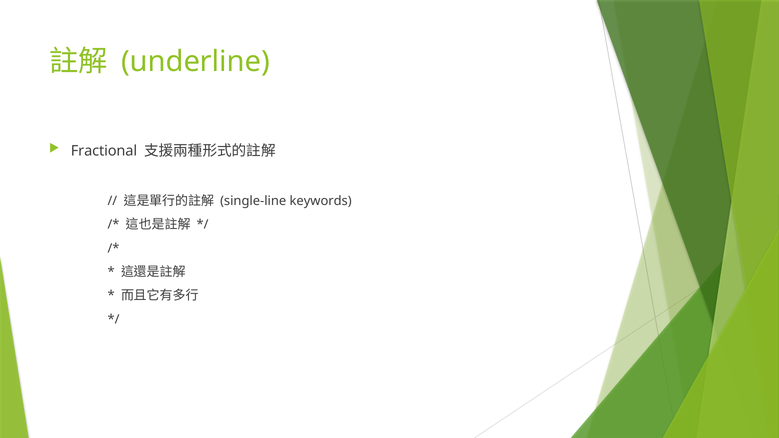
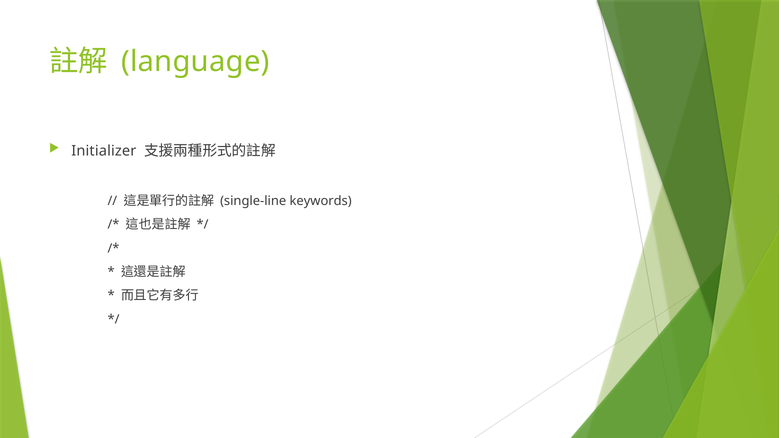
underline: underline -> language
Fractional: Fractional -> Initializer
